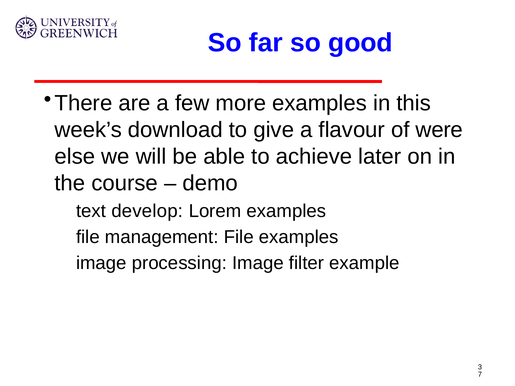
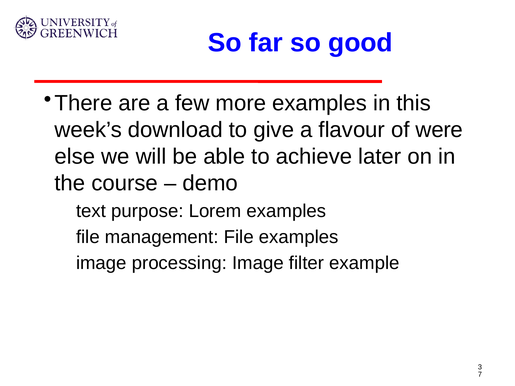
develop: develop -> purpose
